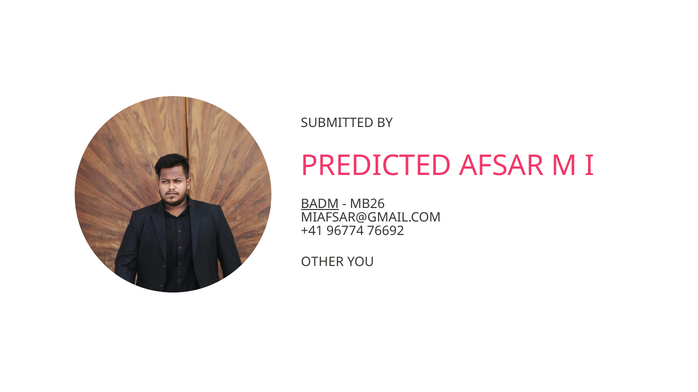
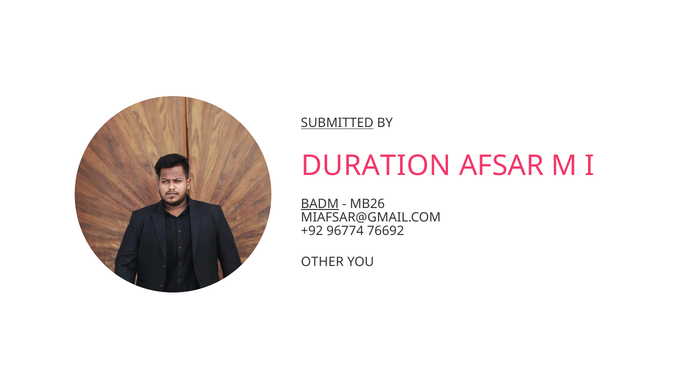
SUBMITTED underline: none -> present
PREDICTED: PREDICTED -> DURATION
+41: +41 -> +92
